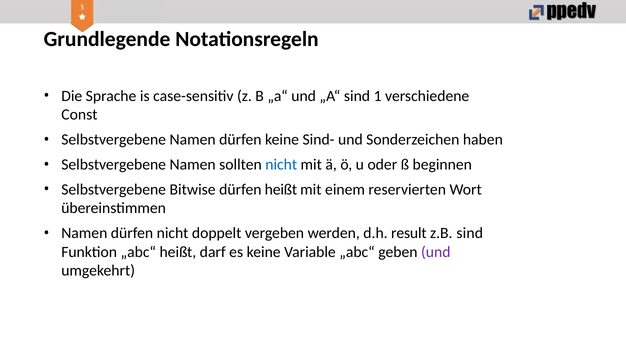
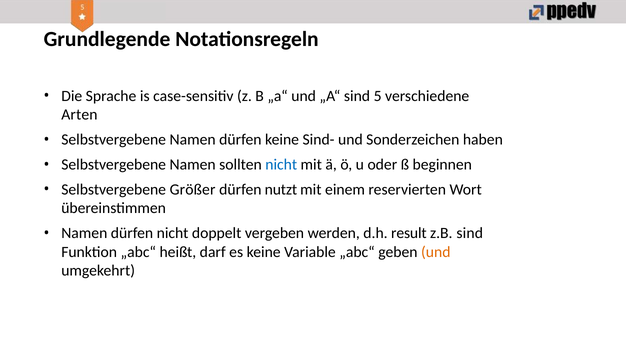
1: 1 -> 5
Const: Const -> Arten
Bitwise: Bitwise -> Größer
dürfen heißt: heißt -> nutzt
und at (436, 252) colour: purple -> orange
